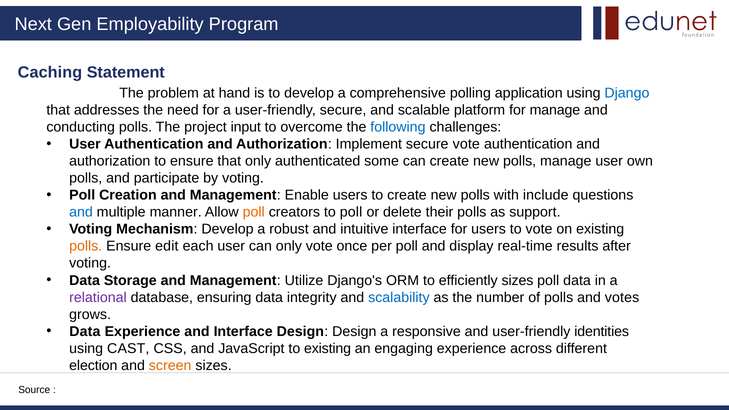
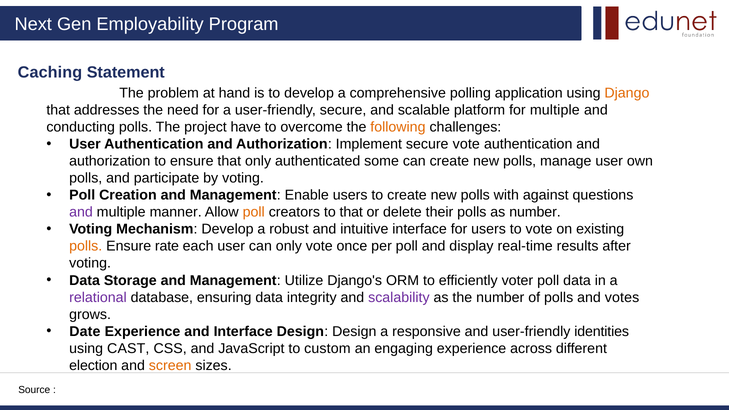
Django colour: blue -> orange
for manage: manage -> multiple
input: input -> have
following colour: blue -> orange
include: include -> against
and at (81, 212) colour: blue -> purple
to poll: poll -> that
as support: support -> number
edit: edit -> rate
efficiently sizes: sizes -> voter
scalability colour: blue -> purple
Data at (85, 331): Data -> Date
to existing: existing -> custom
